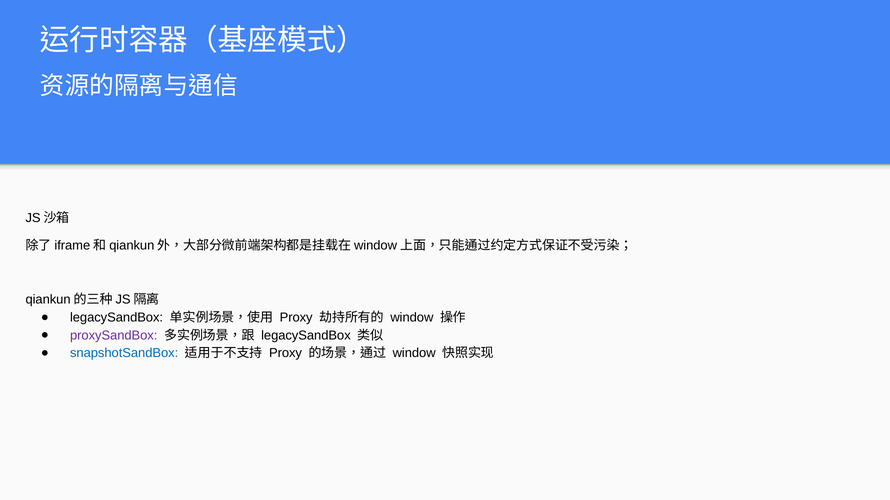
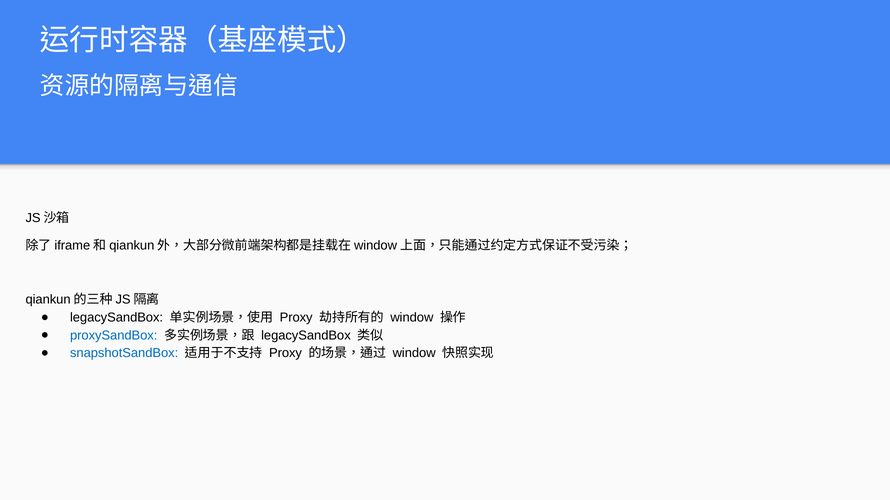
proxySandBox colour: purple -> blue
